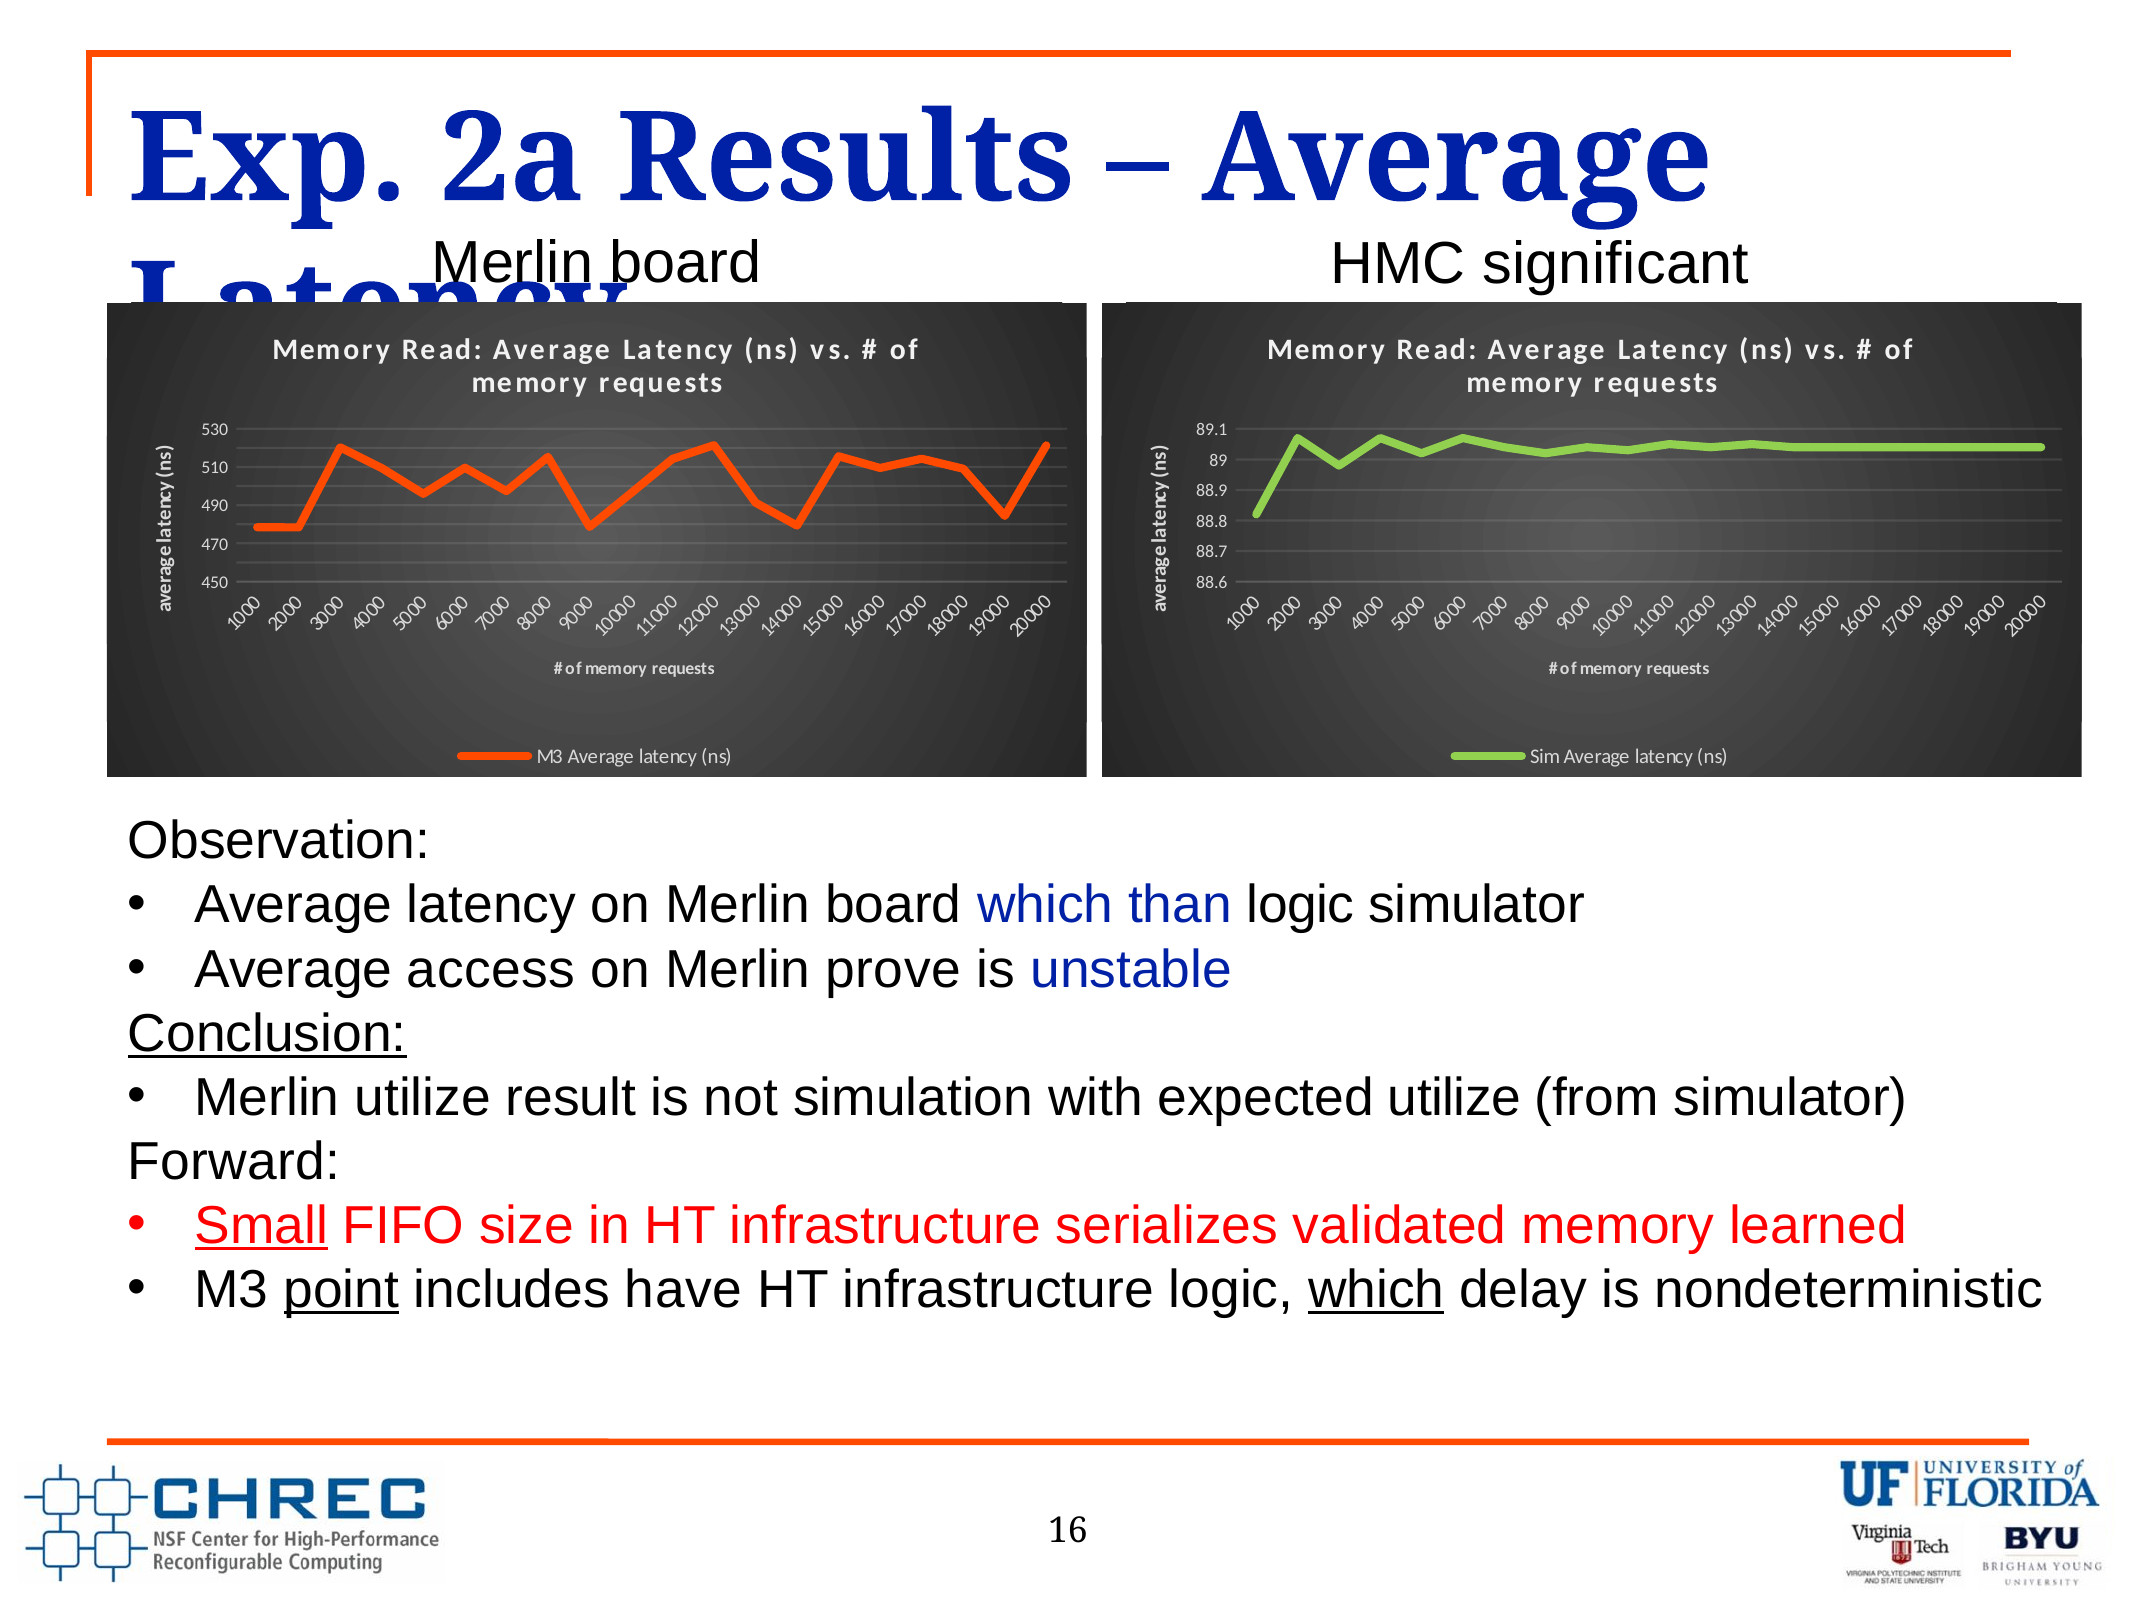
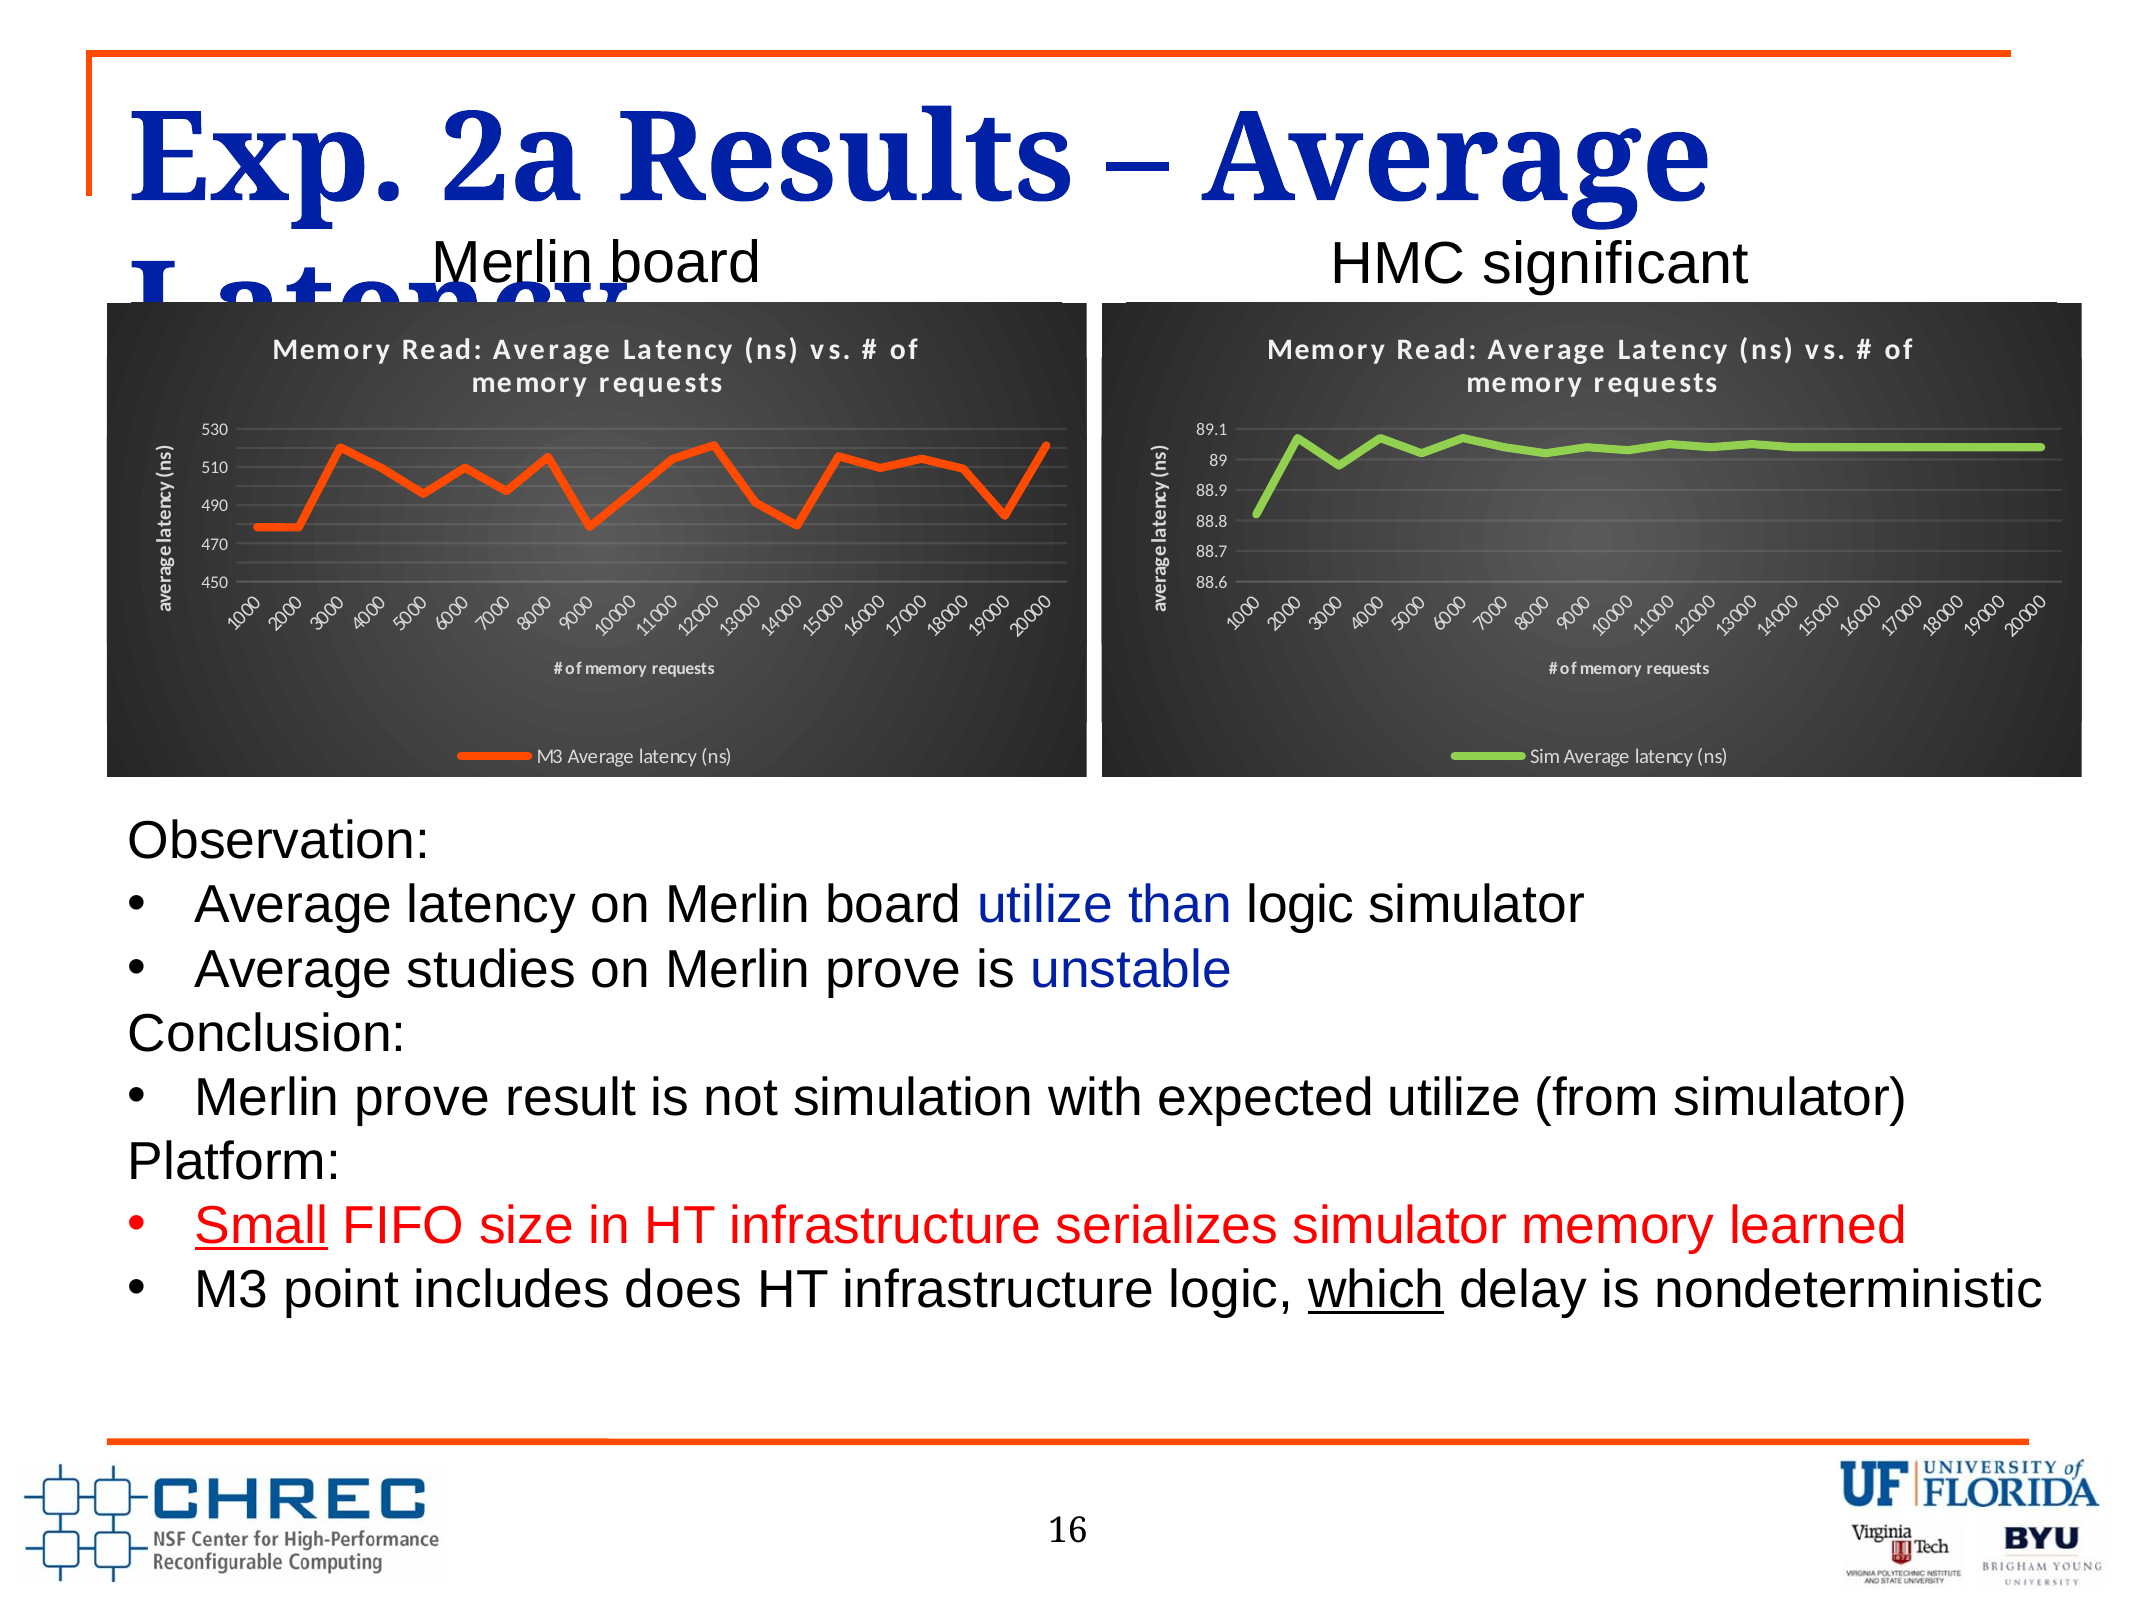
board which: which -> utilize
access: access -> studies
Conclusion underline: present -> none
utilize at (423, 1098): utilize -> prove
Forward: Forward -> Platform
serializes validated: validated -> simulator
point underline: present -> none
have: have -> does
